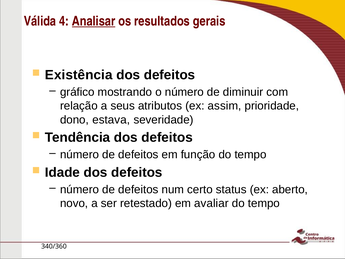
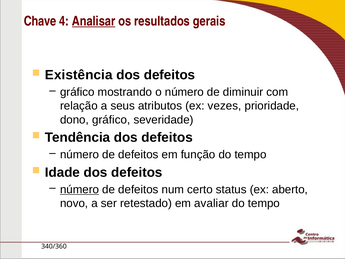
Válida: Válida -> Chave
assim: assim -> vezes
dono estava: estava -> gráfico
número at (80, 189) underline: none -> present
